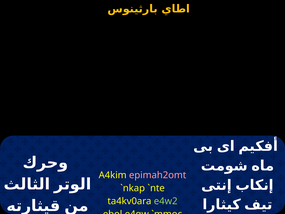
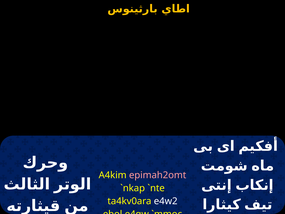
e4w2 colour: light green -> white
